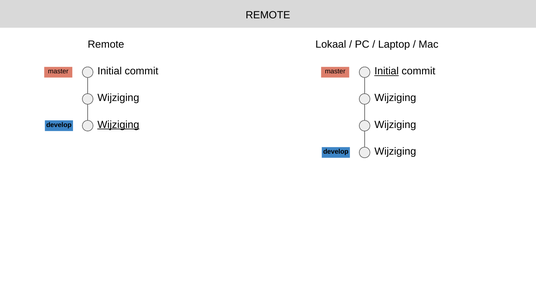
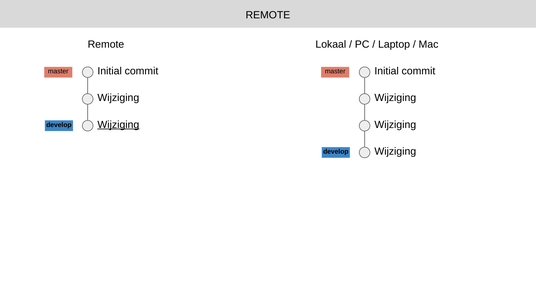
Initial at (387, 71) underline: present -> none
